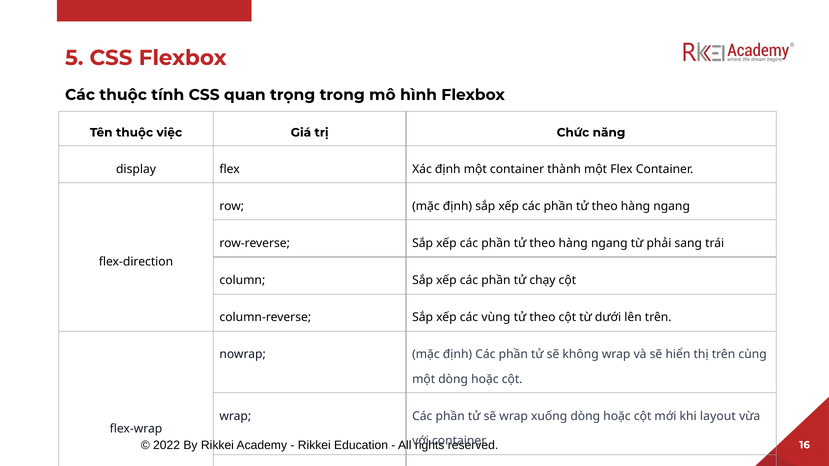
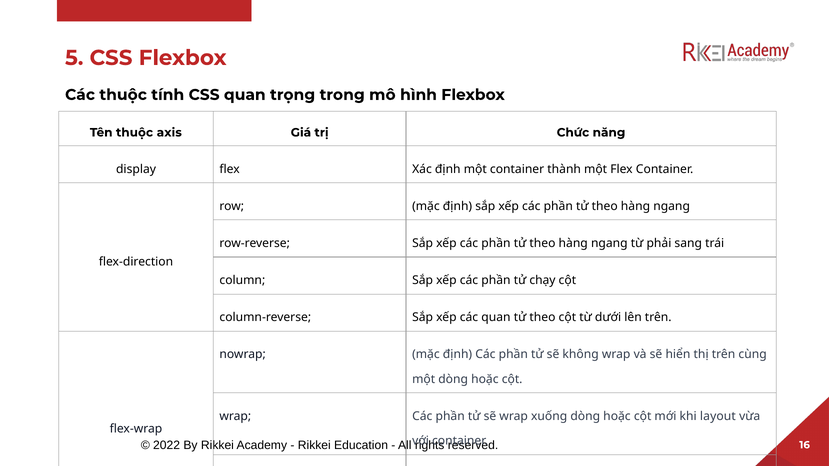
việc: việc -> axis
các vùng: vùng -> quan
